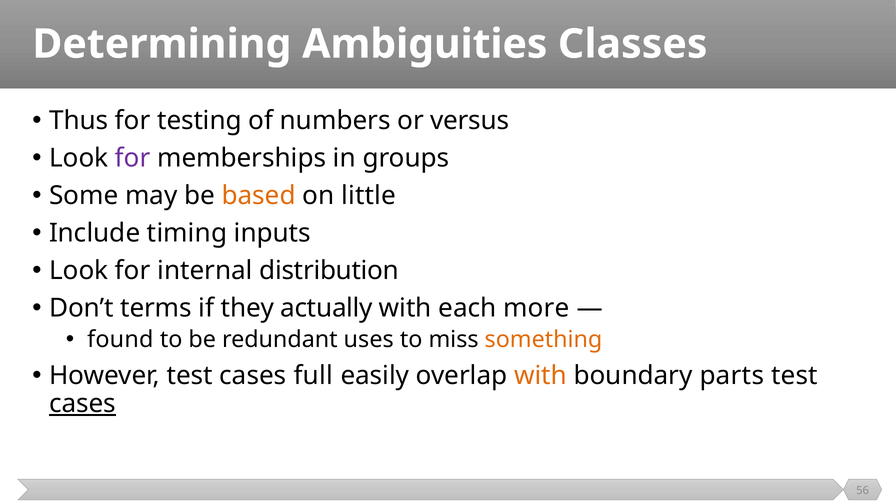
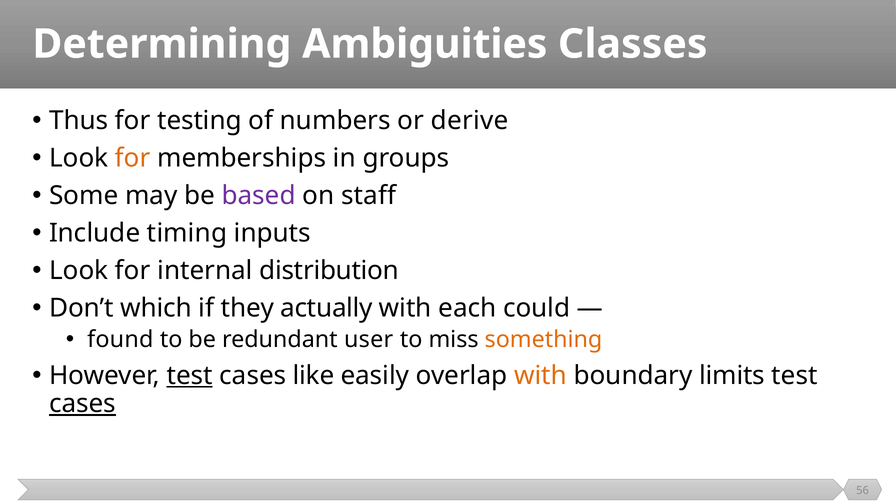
versus: versus -> derive
for at (133, 158) colour: purple -> orange
based colour: orange -> purple
little: little -> staff
terms: terms -> which
more: more -> could
uses: uses -> user
test at (190, 376) underline: none -> present
full: full -> like
parts: parts -> limits
